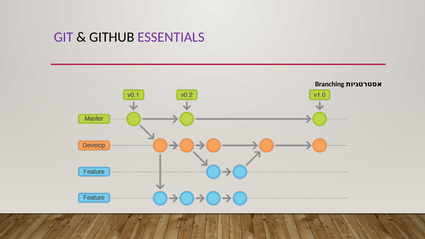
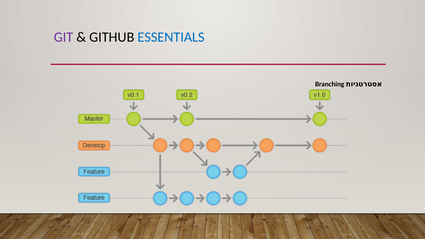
ESSENTIALS colour: purple -> blue
